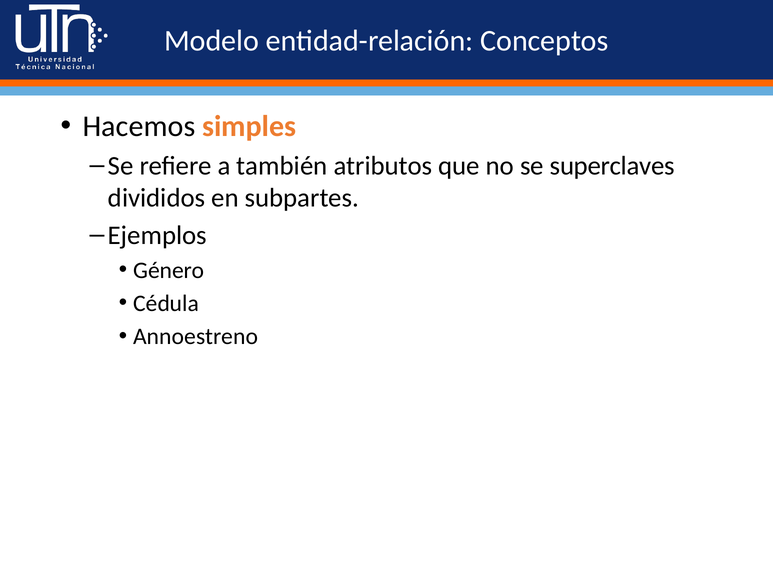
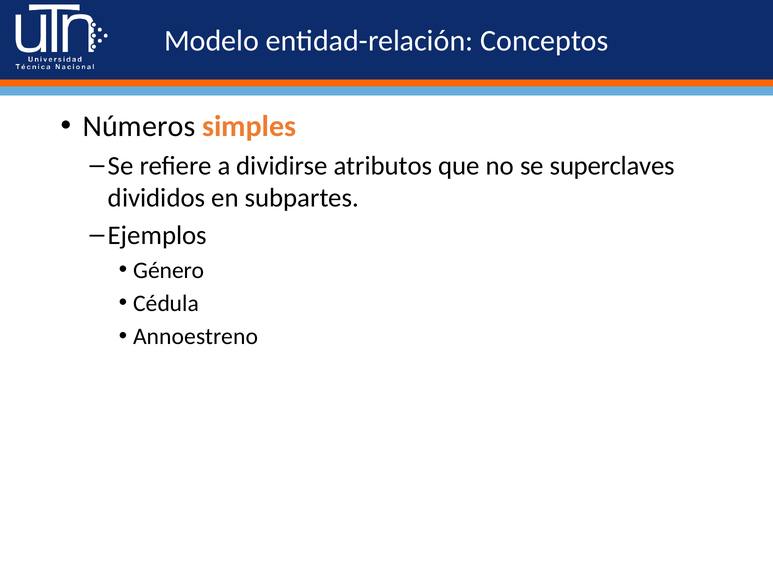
Hacemos: Hacemos -> Números
también: también -> dividirse
